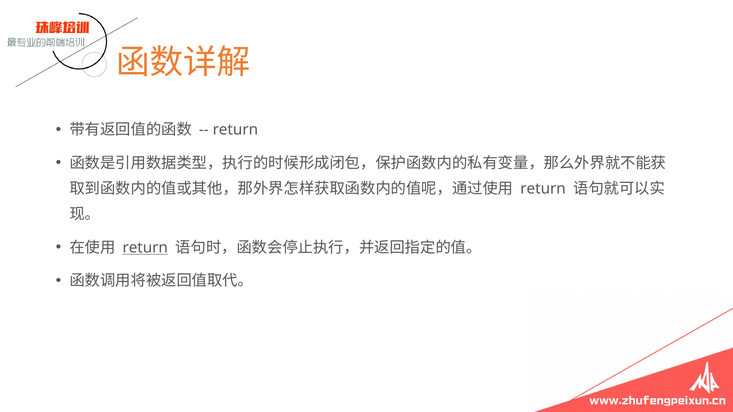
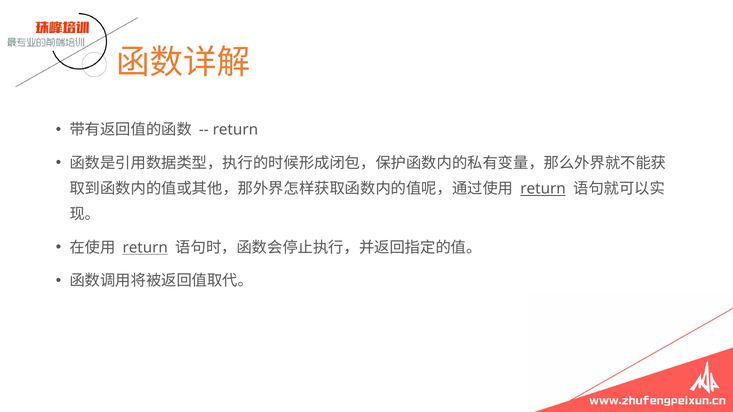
return at (543, 189) underline: none -> present
